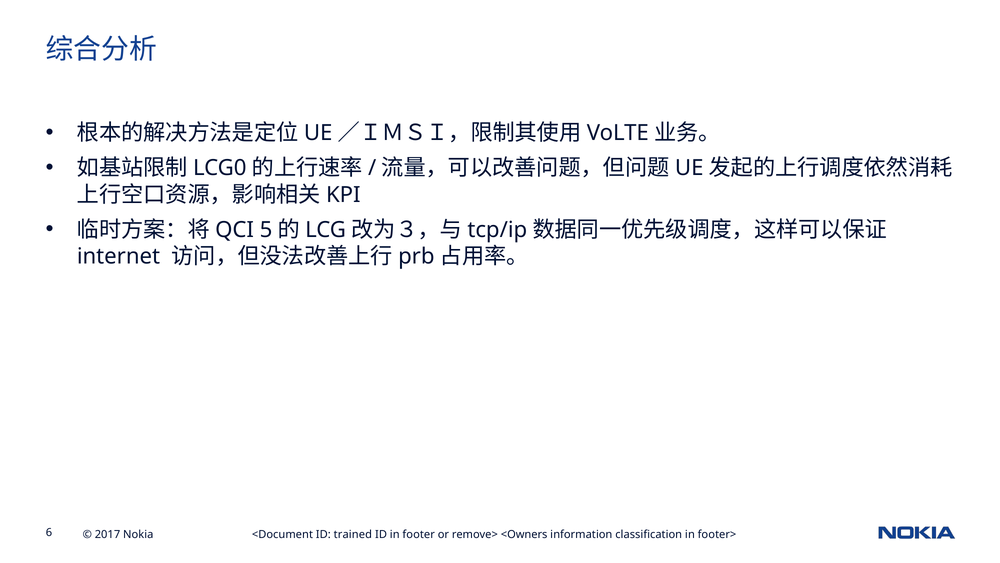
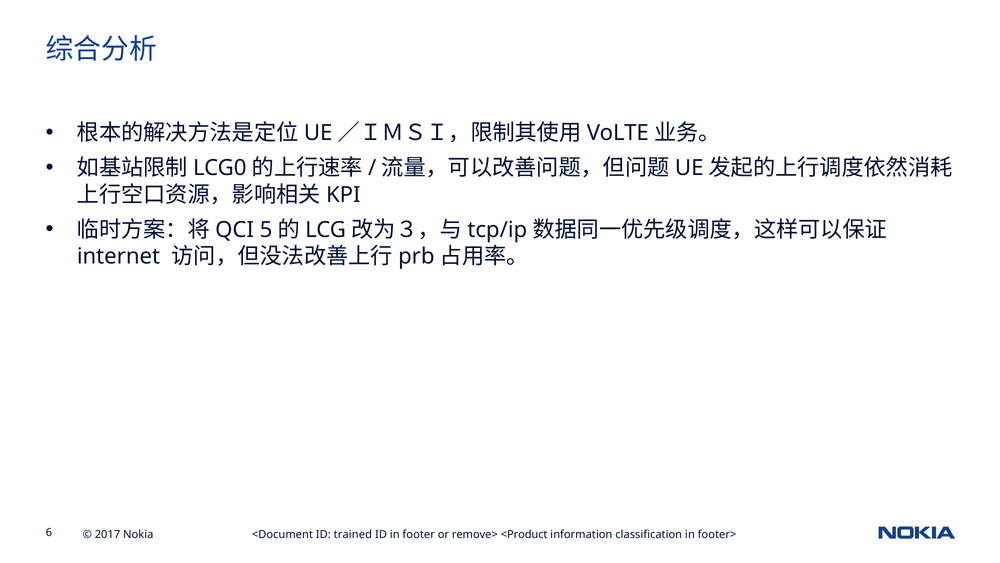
<Owners: <Owners -> <Product
